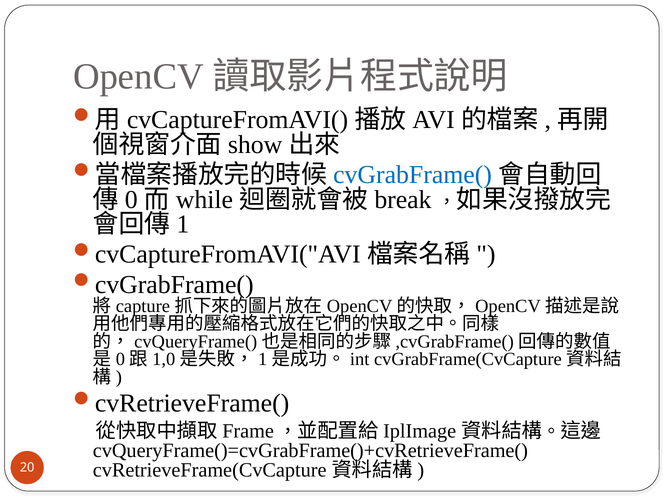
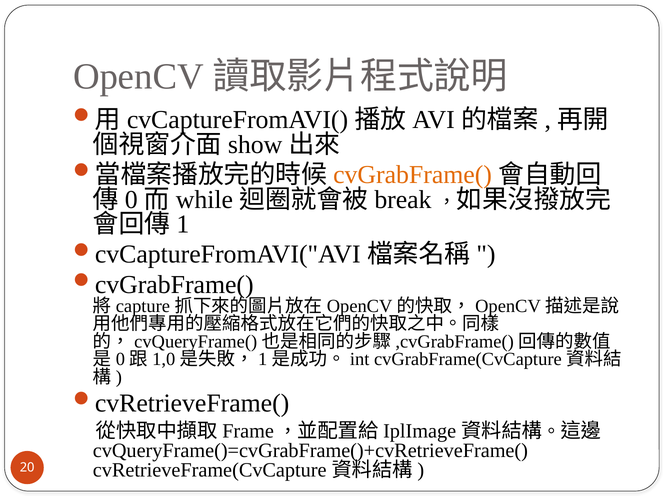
cvGrabFrame( colour: blue -> orange
